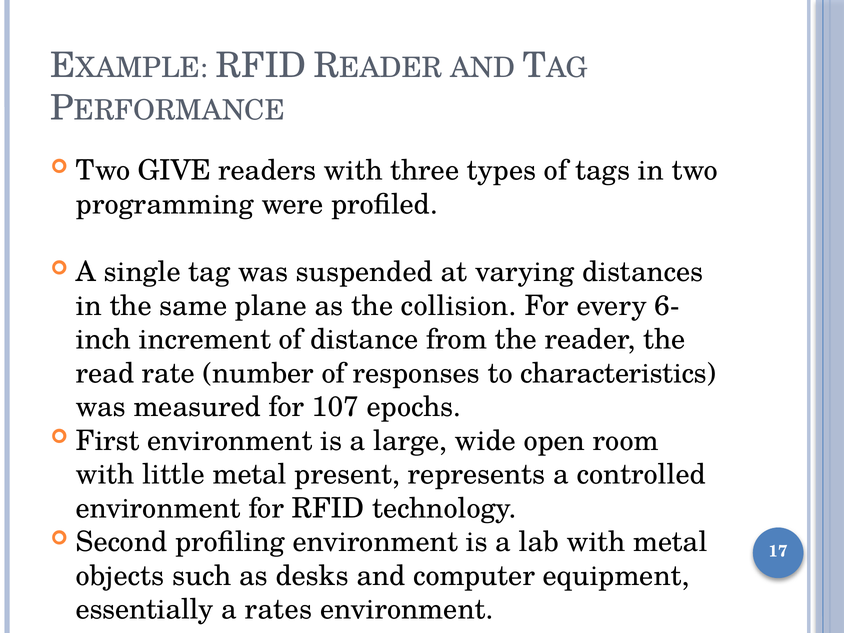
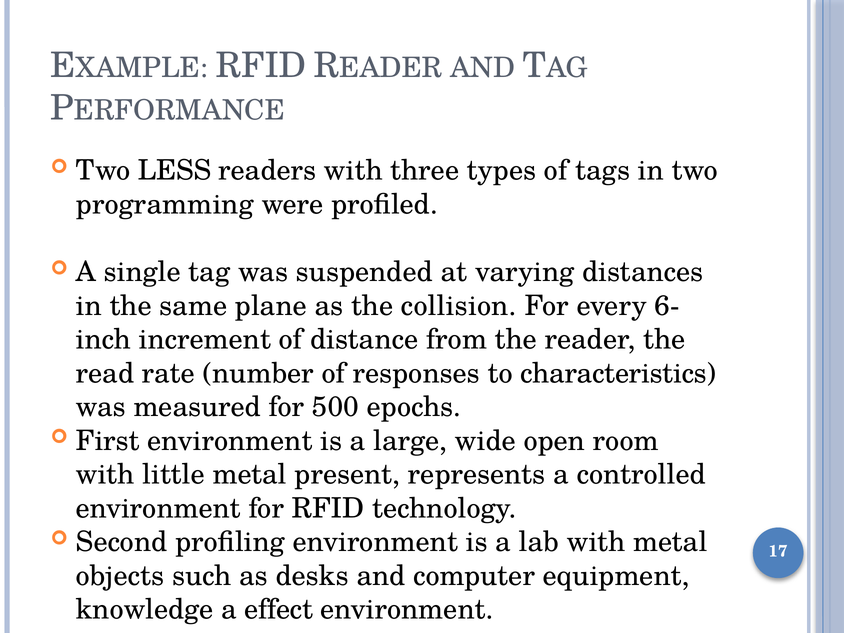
GIVE: GIVE -> LESS
107: 107 -> 500
essentially: essentially -> knowledge
rates: rates -> effect
